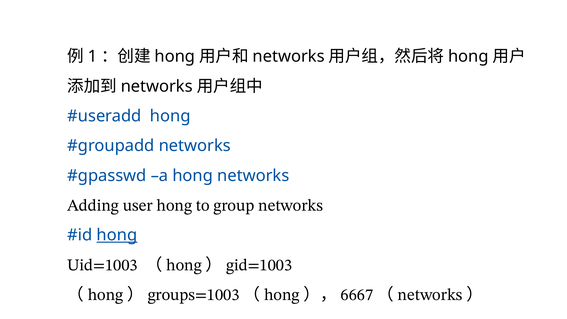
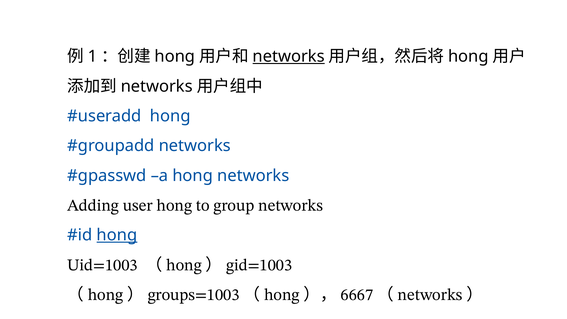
networks at (289, 56) underline: none -> present
